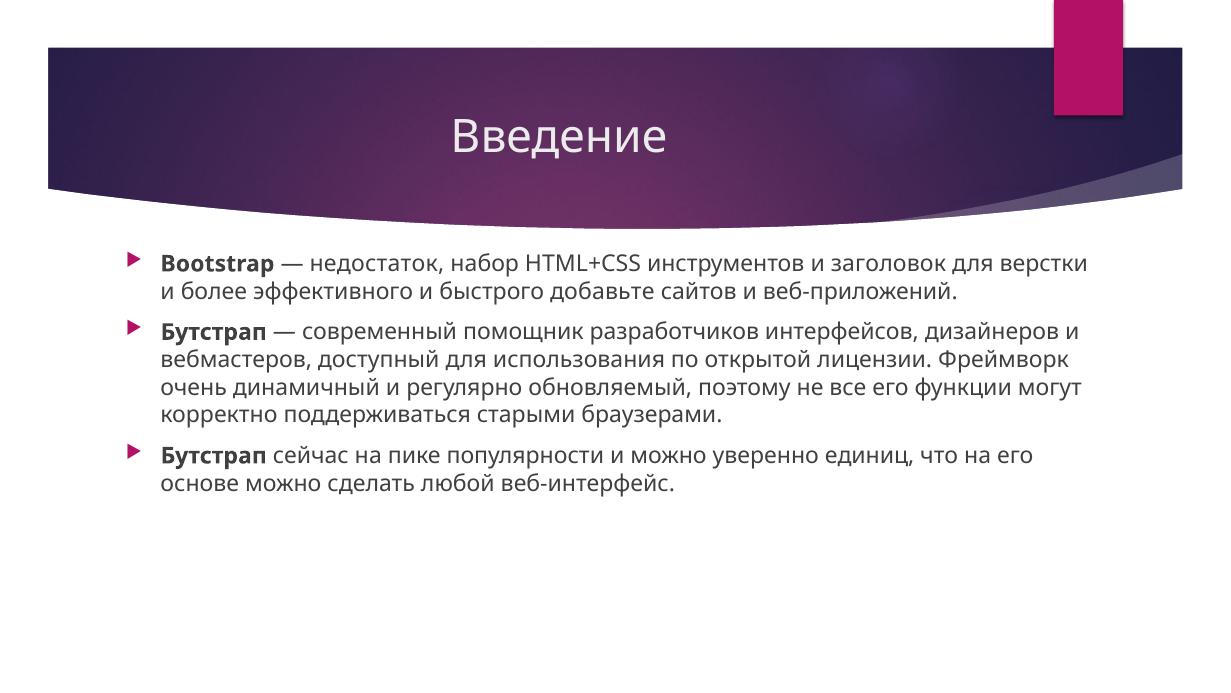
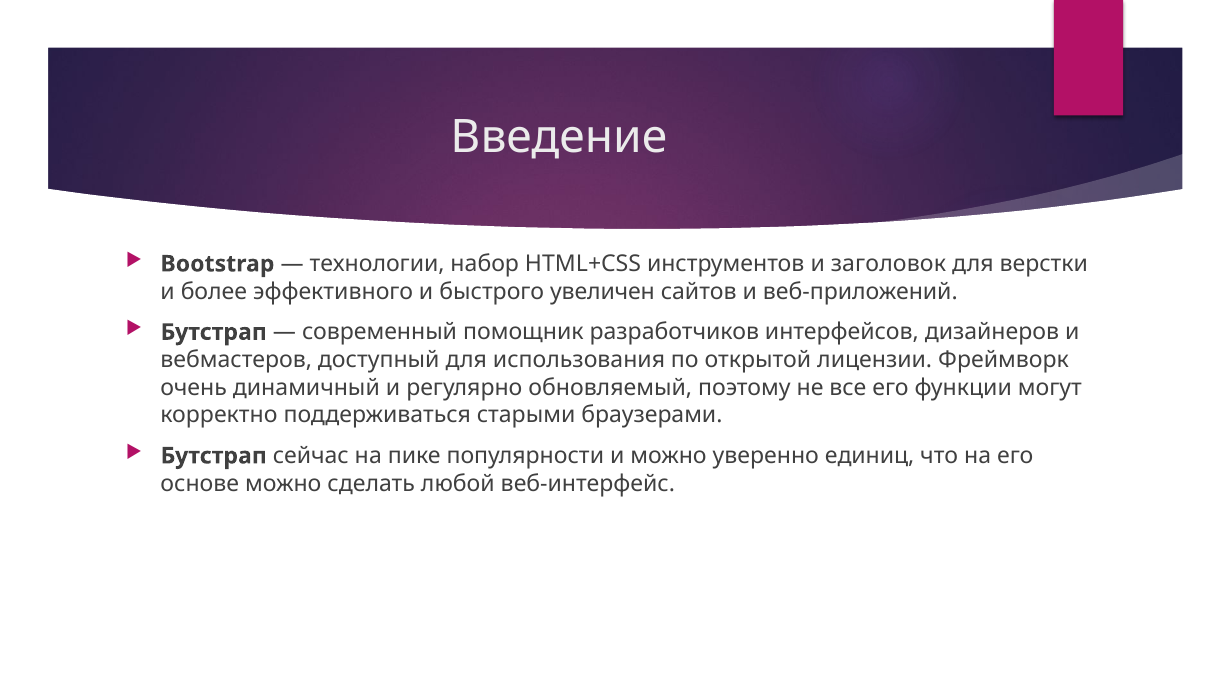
недостаток: недостаток -> технологии
добавьте: добавьте -> увеличен
